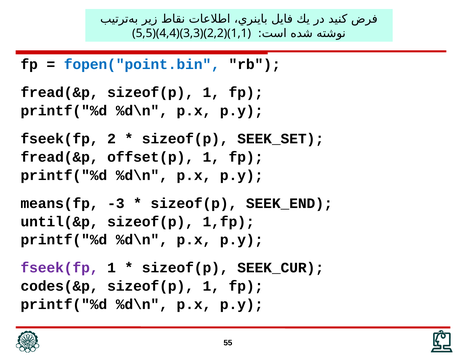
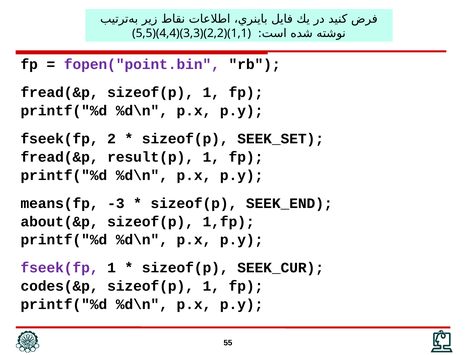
fopen("point.bin colour: blue -> purple
offset(p: offset(p -> result(p
until(&p: until(&p -> about(&p
